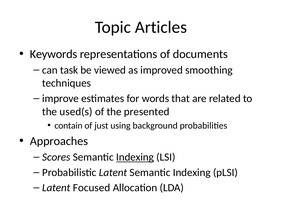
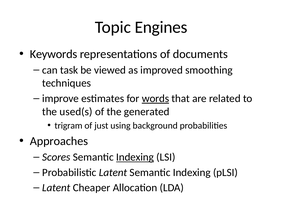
Articles: Articles -> Engines
words underline: none -> present
presented: presented -> generated
contain: contain -> trigram
Focused: Focused -> Cheaper
